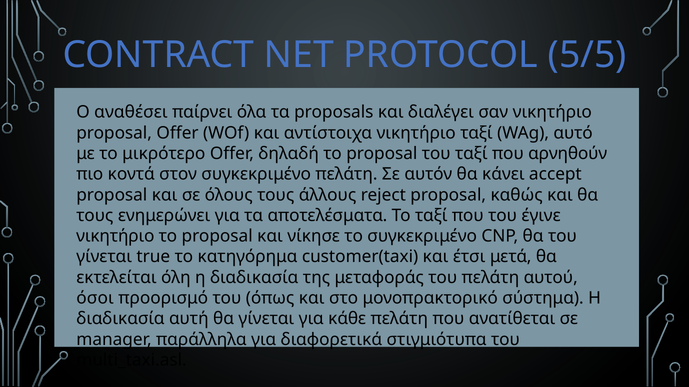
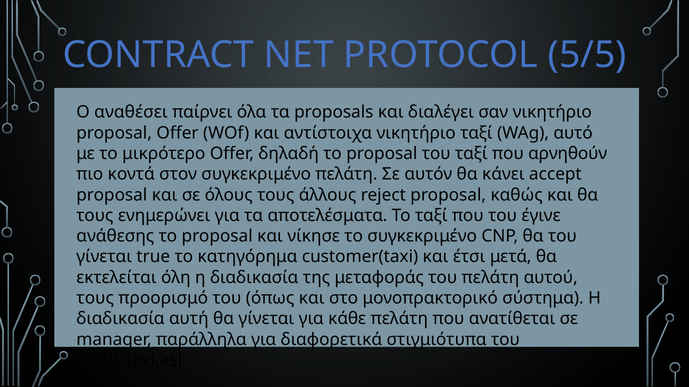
νικητήριο at (115, 236): νικητήριο -> ανάθεσης
όσοι at (95, 299): όσοι -> τους
